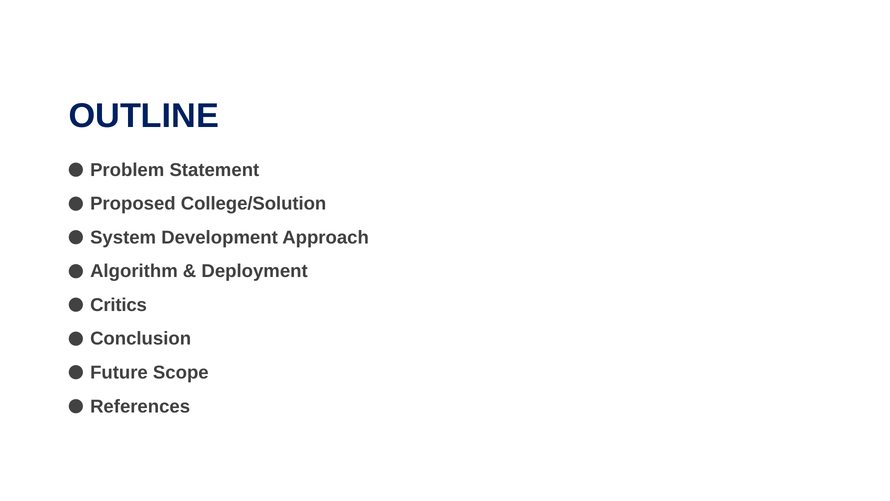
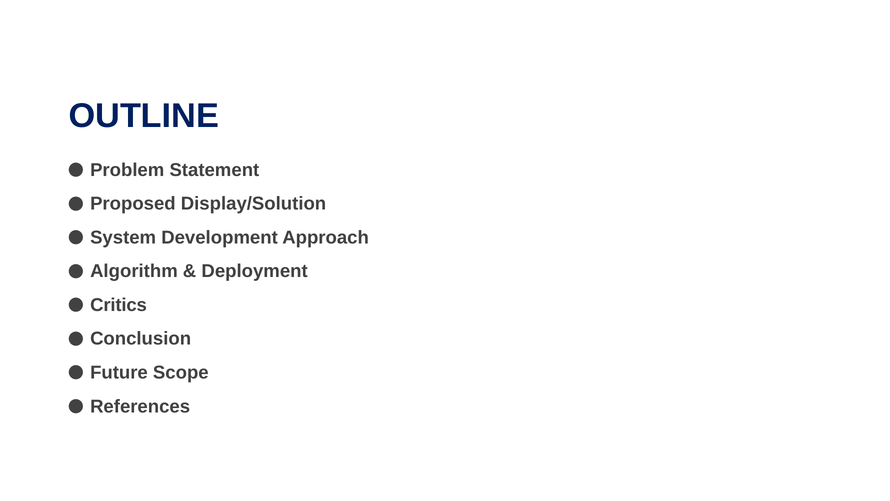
College/Solution: College/Solution -> Display/Solution
